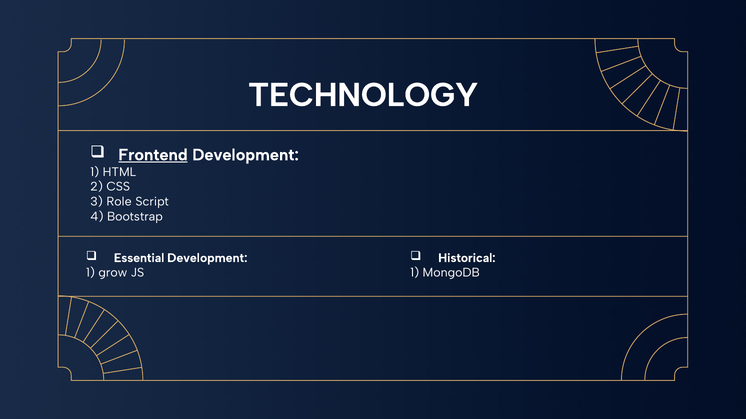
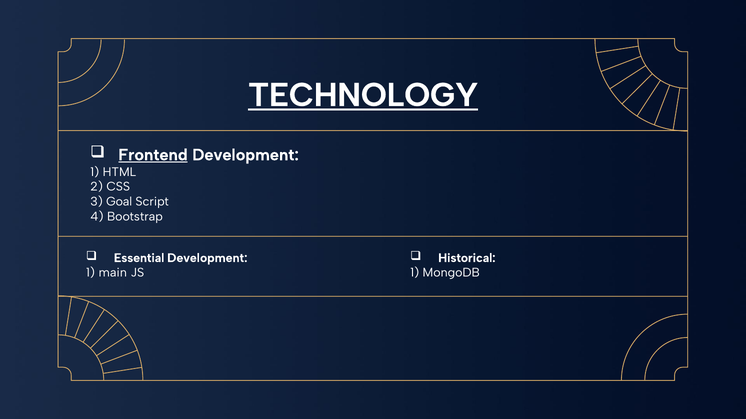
TECHNOLOGY underline: none -> present
Role: Role -> Goal
grow: grow -> main
